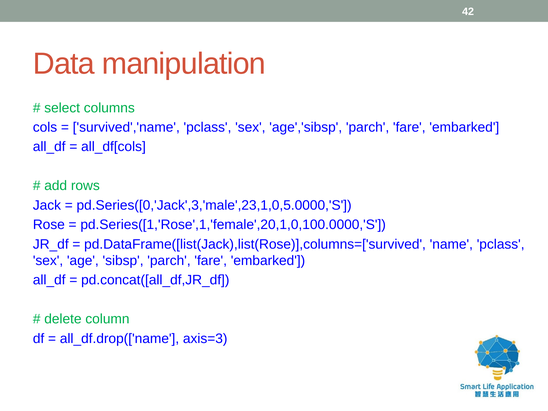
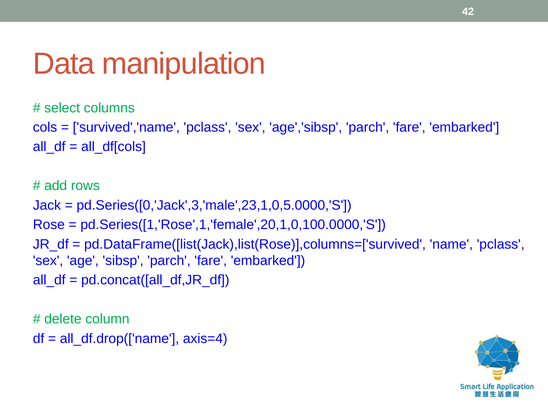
axis=3: axis=3 -> axis=4
